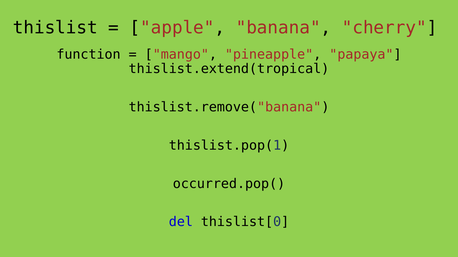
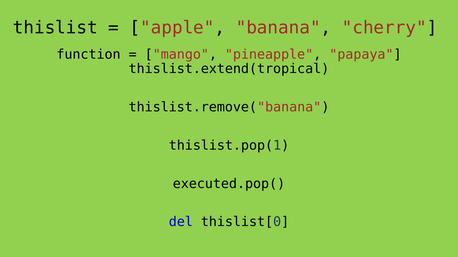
occurred.pop(: occurred.pop( -> executed.pop(
